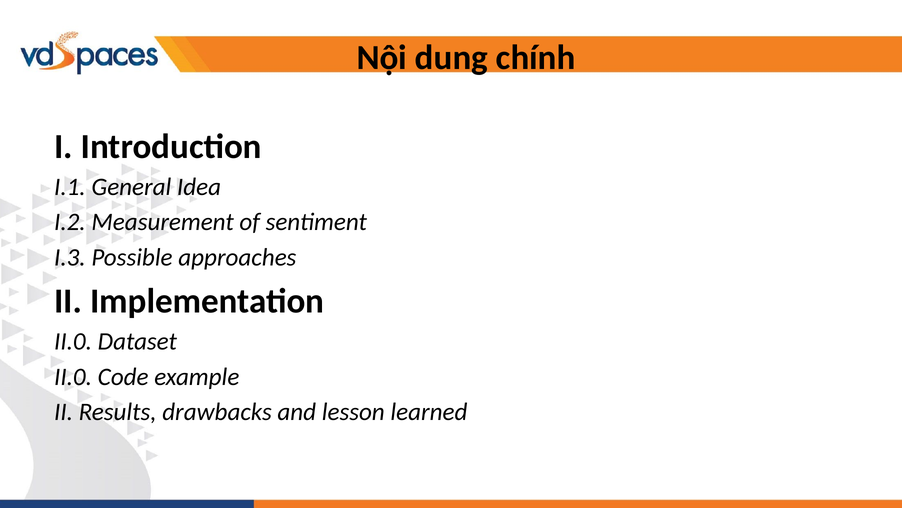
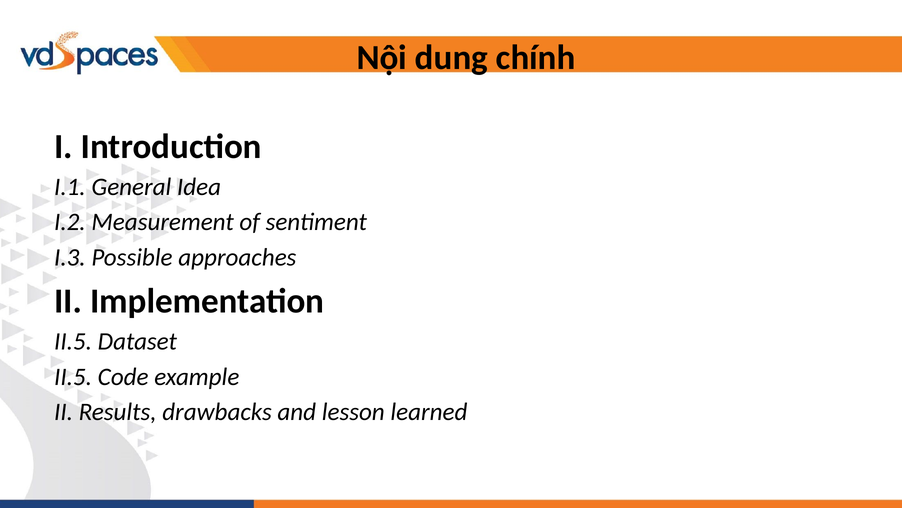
II.0 at (73, 341): II.0 -> II.5
II.0 at (73, 376): II.0 -> II.5
